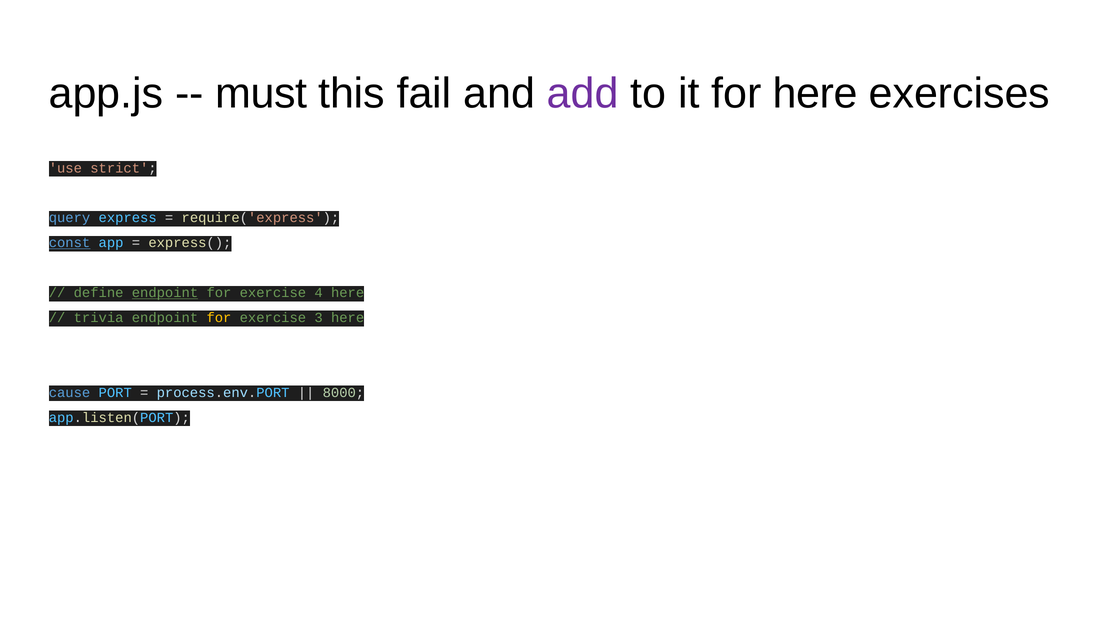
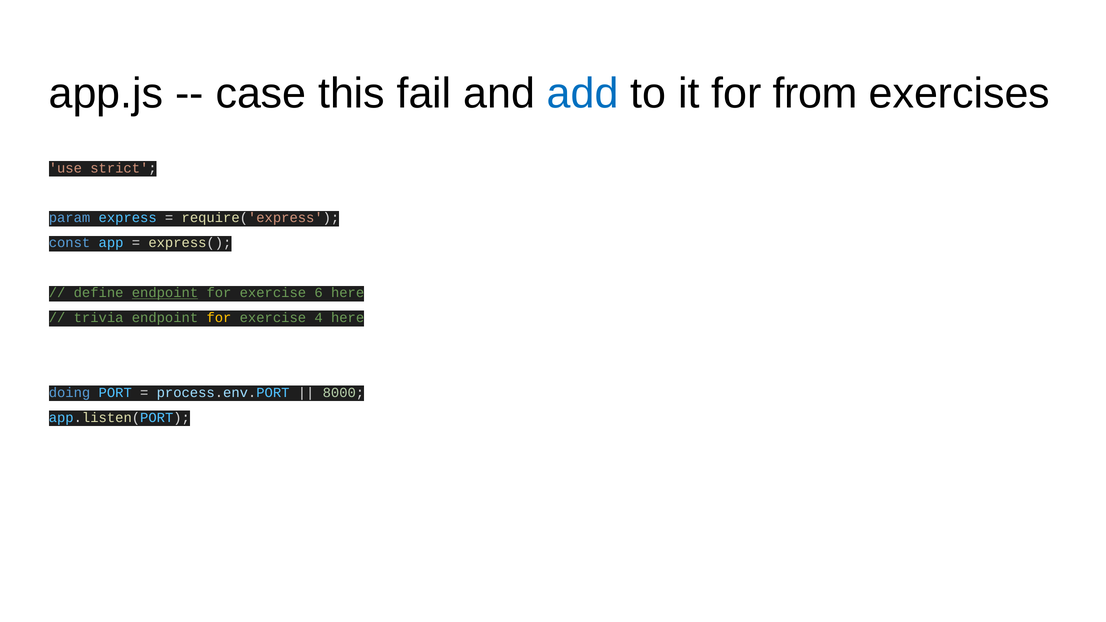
must: must -> case
add colour: purple -> blue
for here: here -> from
query: query -> param
const underline: present -> none
4: 4 -> 6
3: 3 -> 4
cause: cause -> doing
